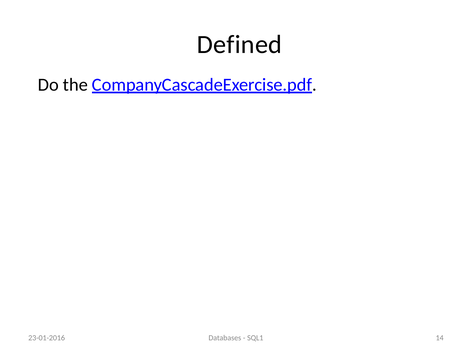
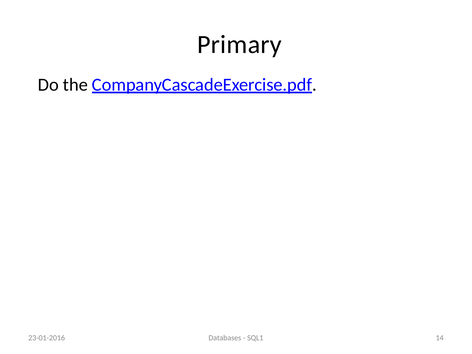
Defined: Defined -> Primary
